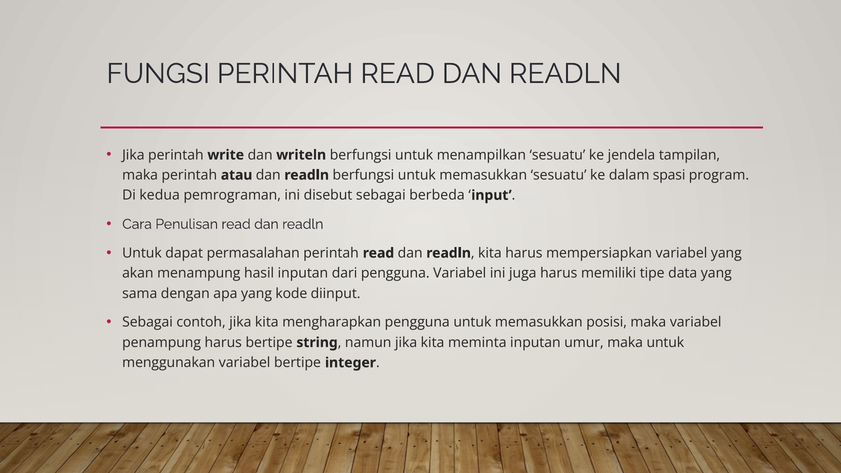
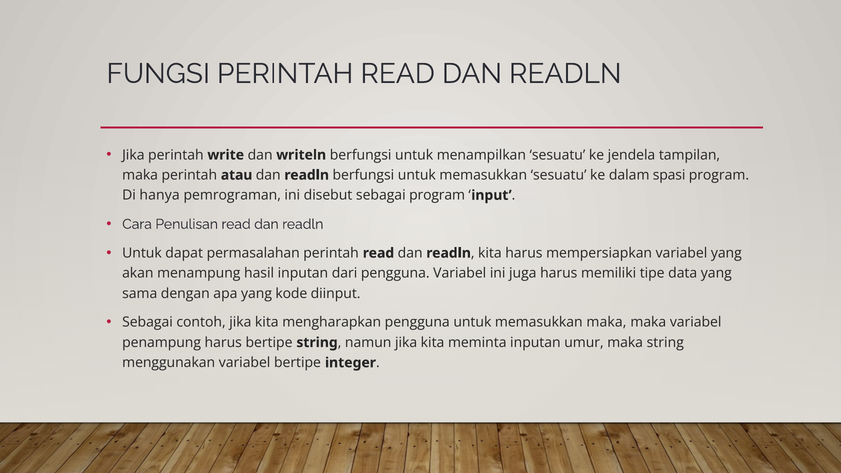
kedua: kedua -> hanya
sebagai berbeda: berbeda -> program
memasukkan posisi: posisi -> maka
maka untuk: untuk -> string
